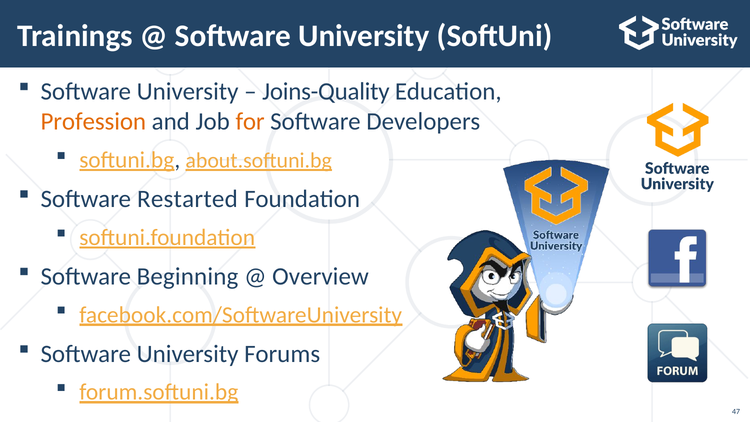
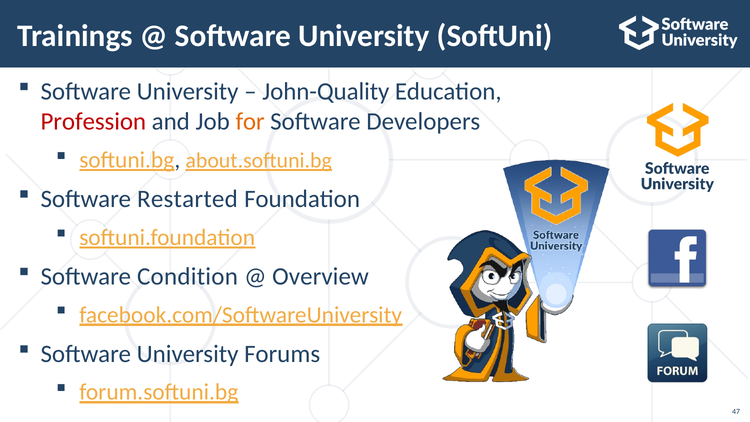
Joins-Quality: Joins-Quality -> John-Quality
Profession colour: orange -> red
Beginning: Beginning -> Condition
